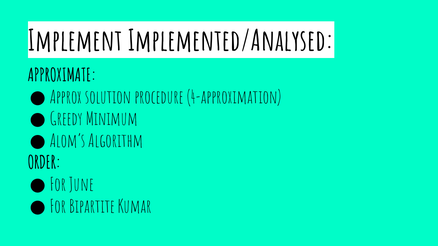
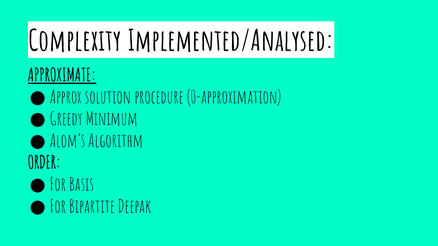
Implement: Implement -> Complexity
APPROXIMATE underline: none -> present
4-approximation: 4-approximation -> 0-approximation
June: June -> Basis
Kumar: Kumar -> Deepak
